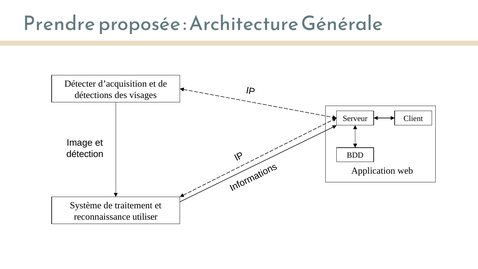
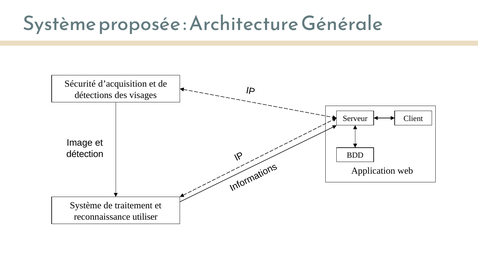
Prendre at (59, 24): Prendre -> Système
Détecter: Détecter -> Sécurité
